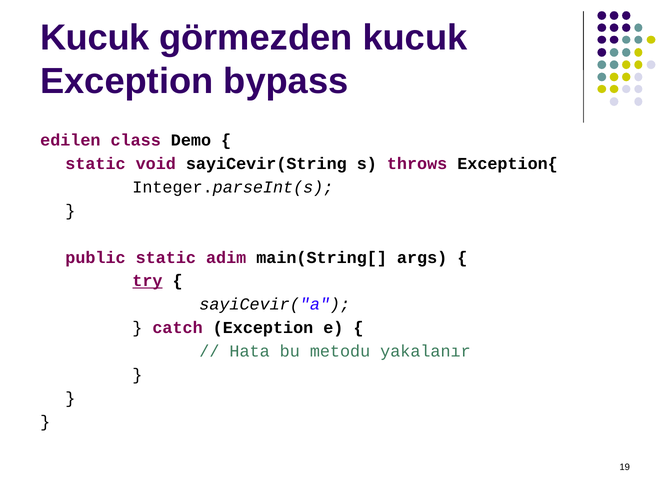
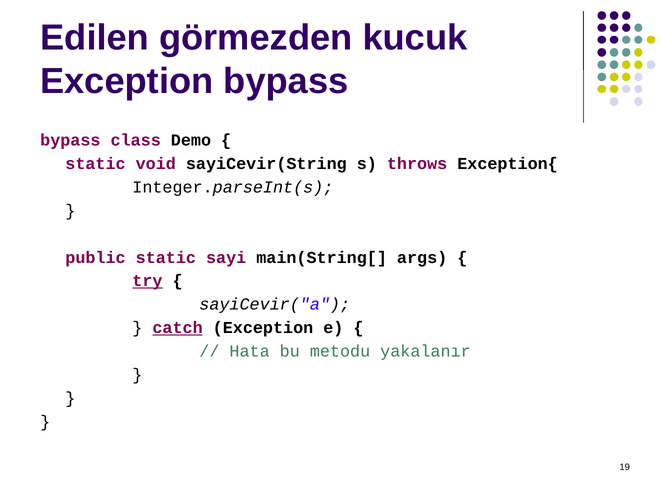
Kucuk at (95, 38): Kucuk -> Edilen
edilen at (70, 141): edilen -> bypass
adim: adim -> sayi
catch underline: none -> present
